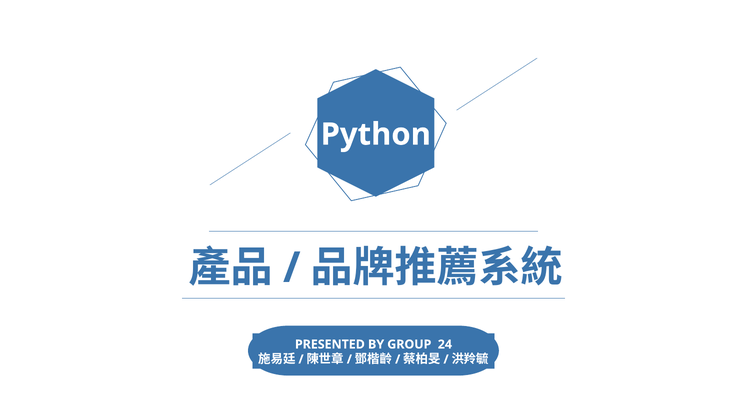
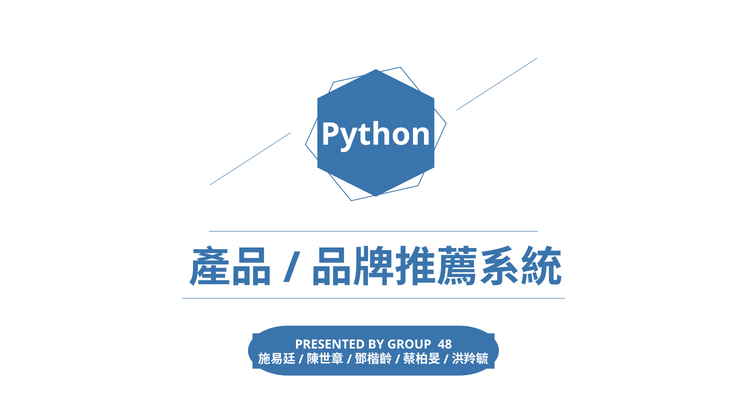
24: 24 -> 48
